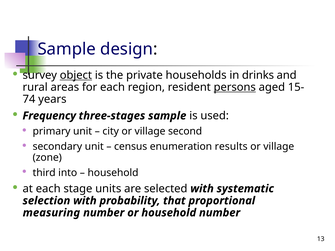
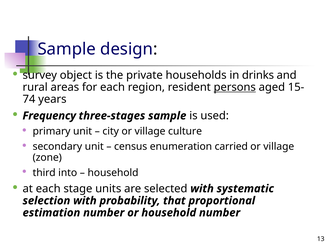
object underline: present -> none
second: second -> culture
results: results -> carried
measuring: measuring -> estimation
